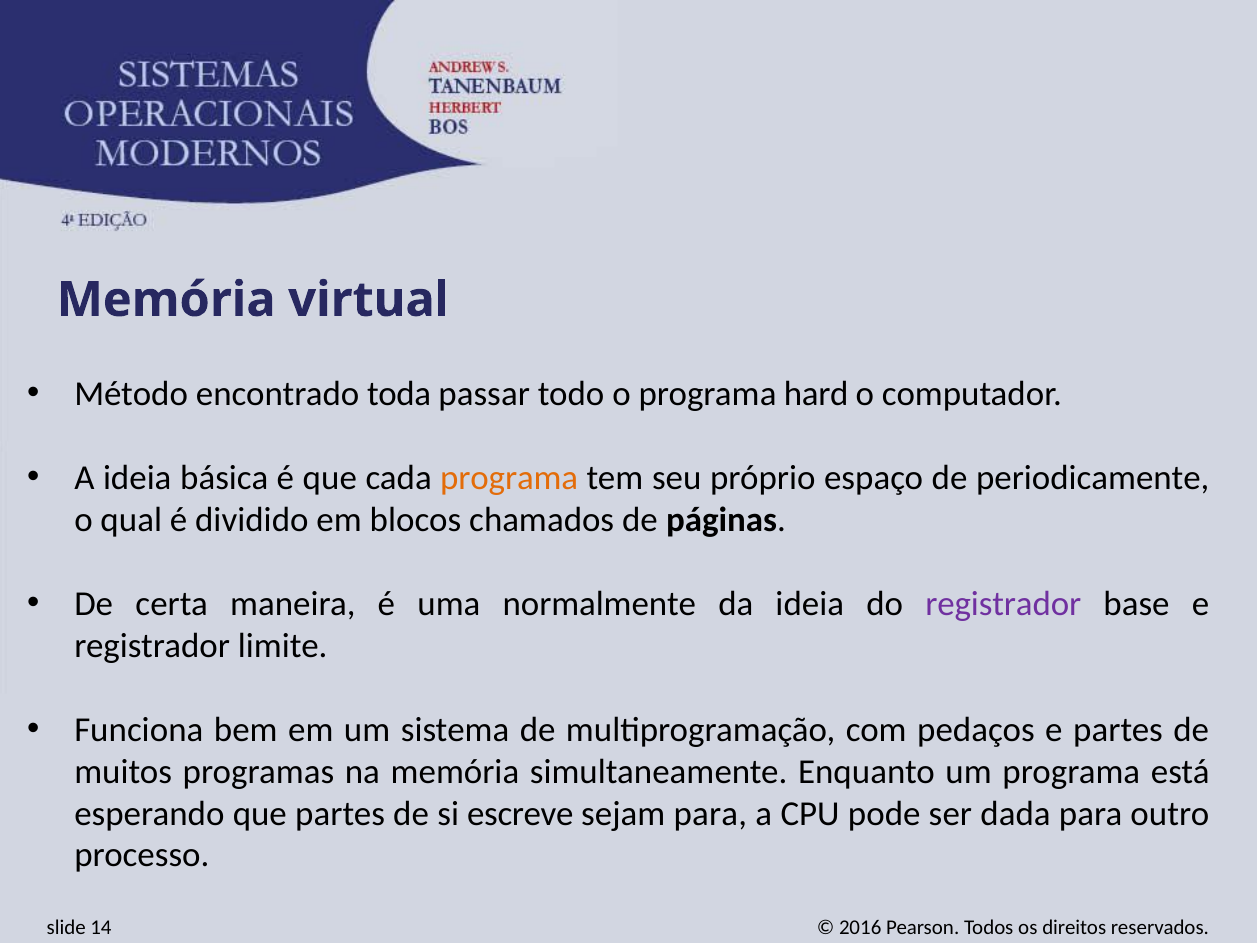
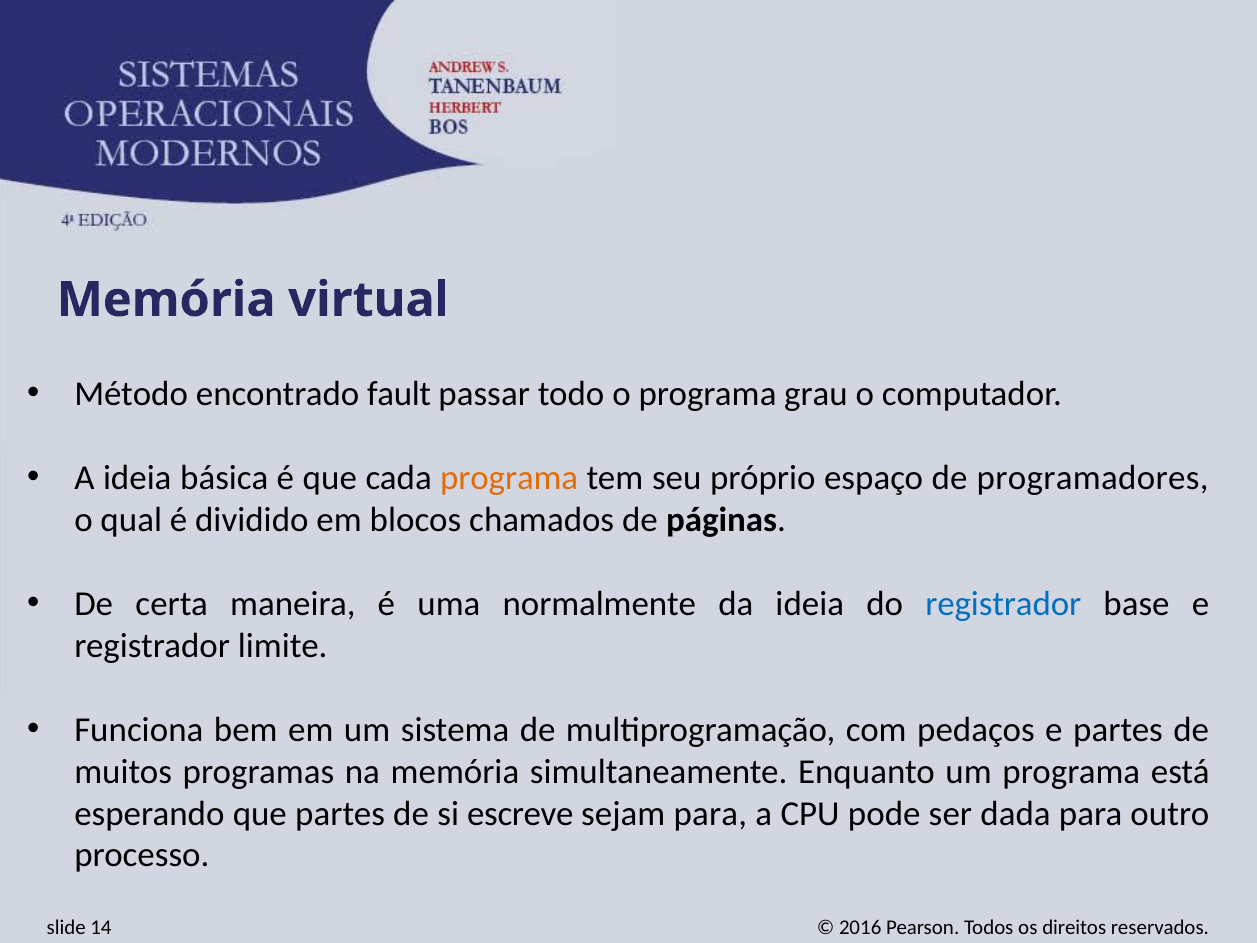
toda: toda -> fault
hard: hard -> grau
periodicamente: periodicamente -> programadores
registrador at (1003, 604) colour: purple -> blue
